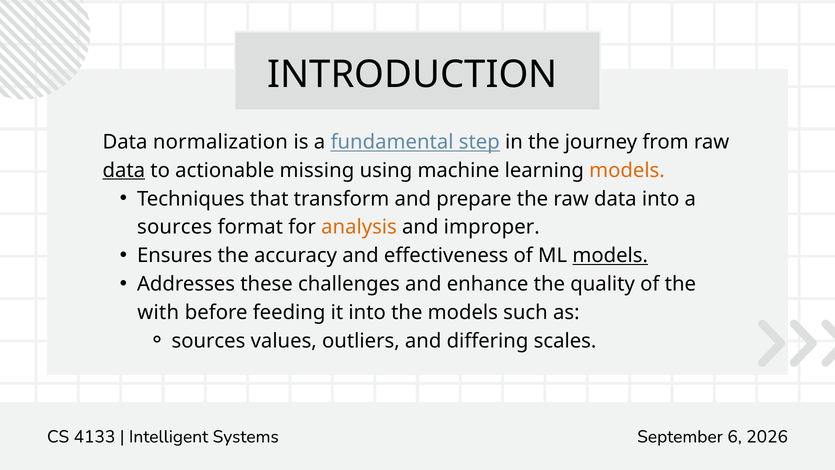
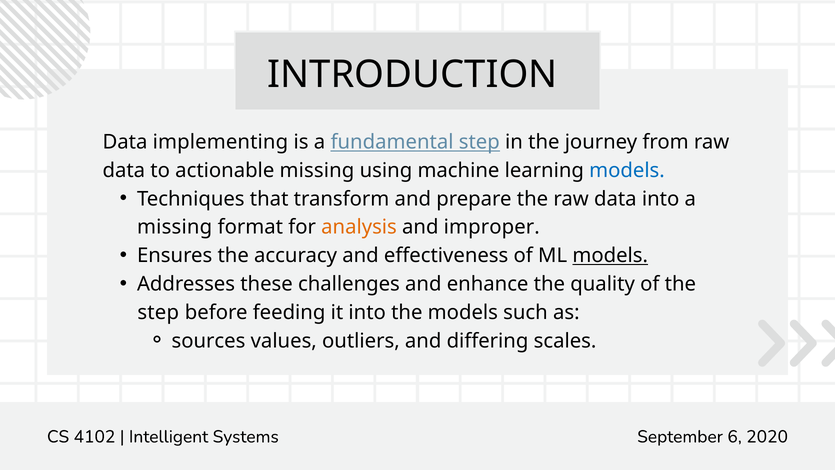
normalization: normalization -> implementing
data at (124, 170) underline: present -> none
models at (627, 170) colour: orange -> blue
sources at (175, 227): sources -> missing
with at (158, 312): with -> step
4133: 4133 -> 4102
2026: 2026 -> 2020
